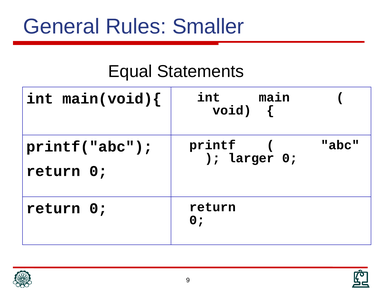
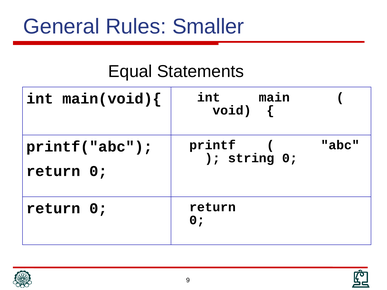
larger: larger -> string
